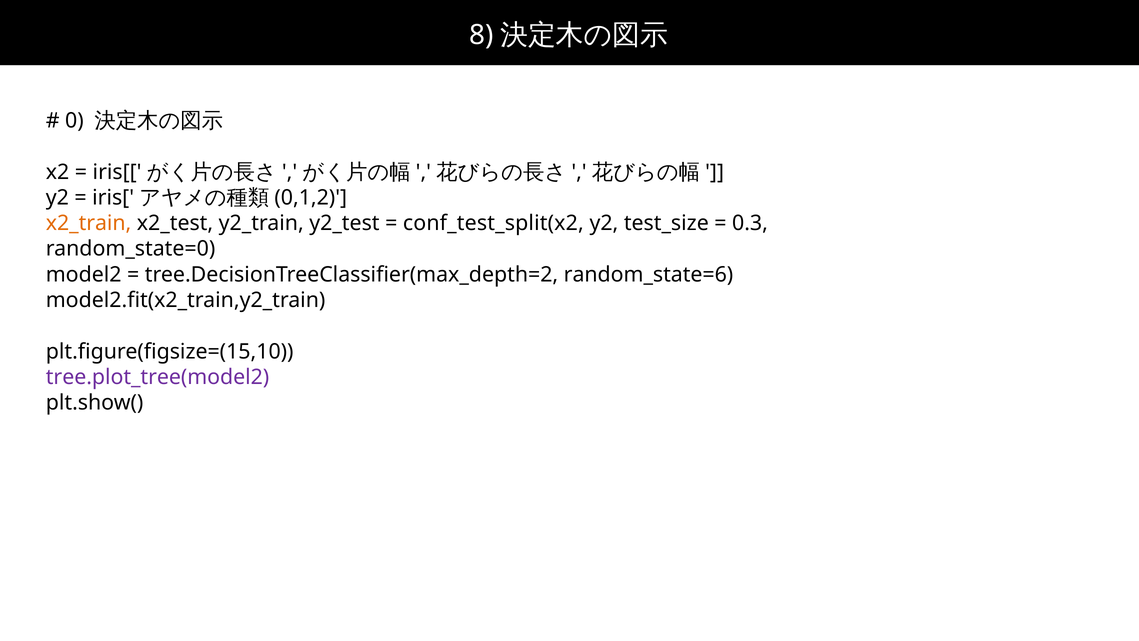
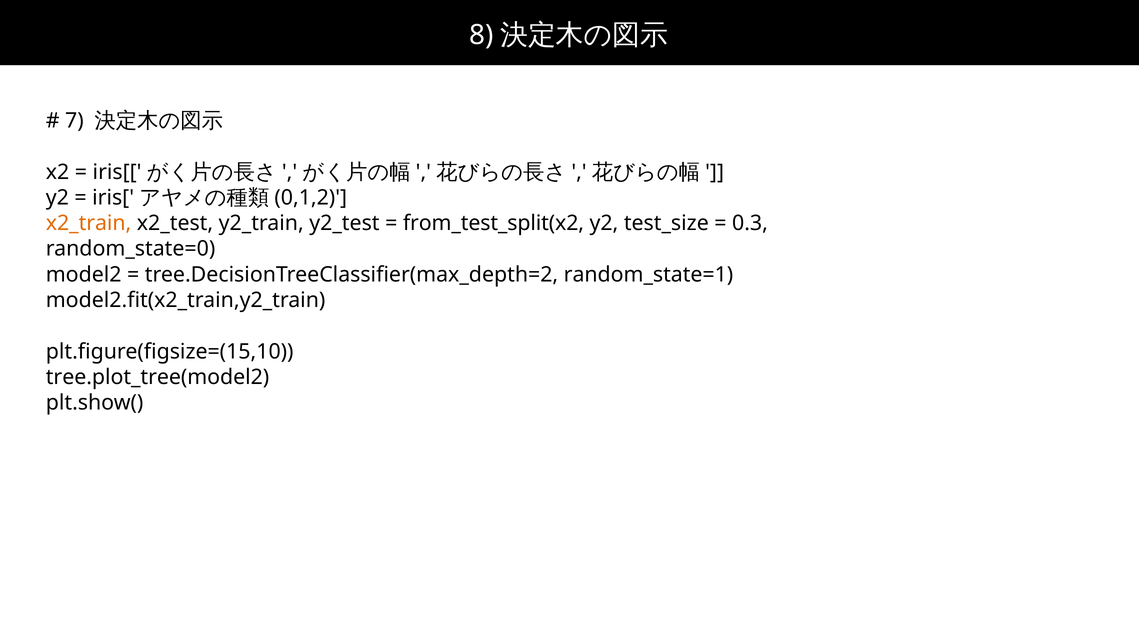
0: 0 -> 7
conf_test_split(x2: conf_test_split(x2 -> from_test_split(x2
random_state=6: random_state=6 -> random_state=1
tree.plot_tree(model2 colour: purple -> black
